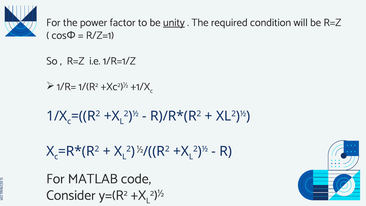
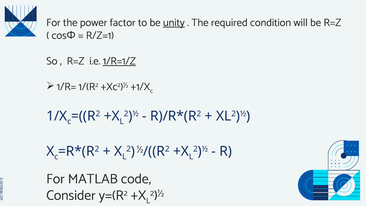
1/R=1/Z underline: none -> present
